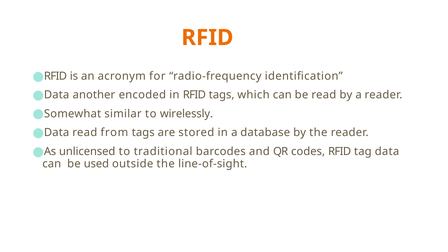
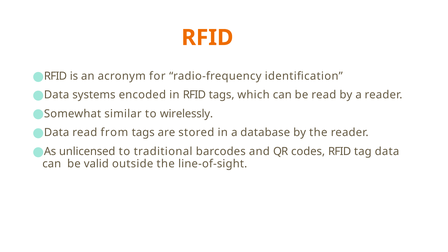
another: another -> systems
used: used -> valid
